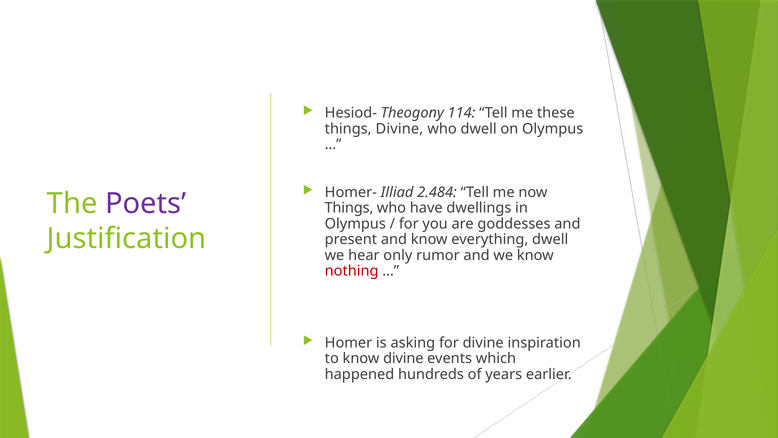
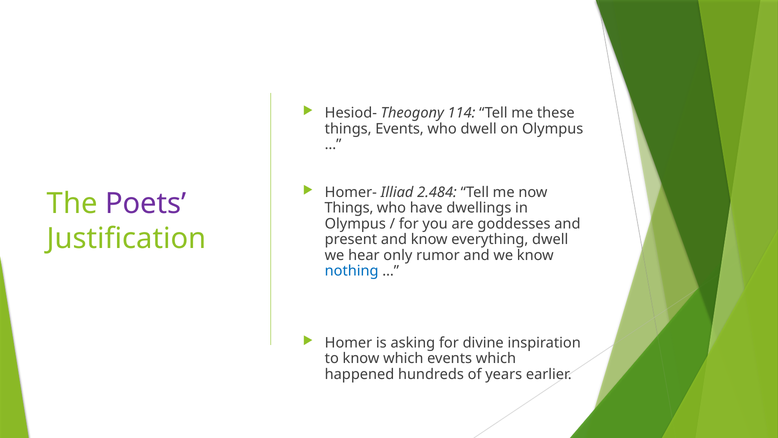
things Divine: Divine -> Events
nothing colour: red -> blue
know divine: divine -> which
